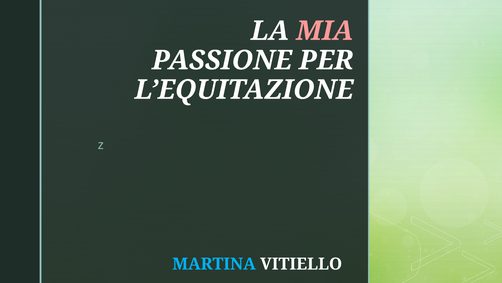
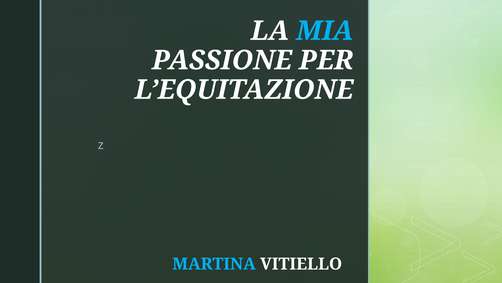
MIA colour: pink -> light blue
